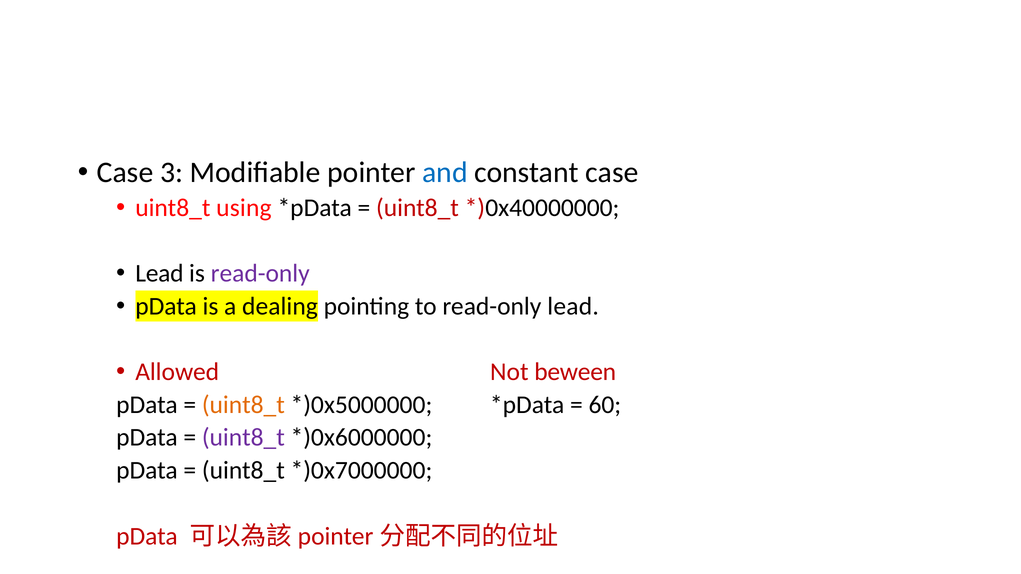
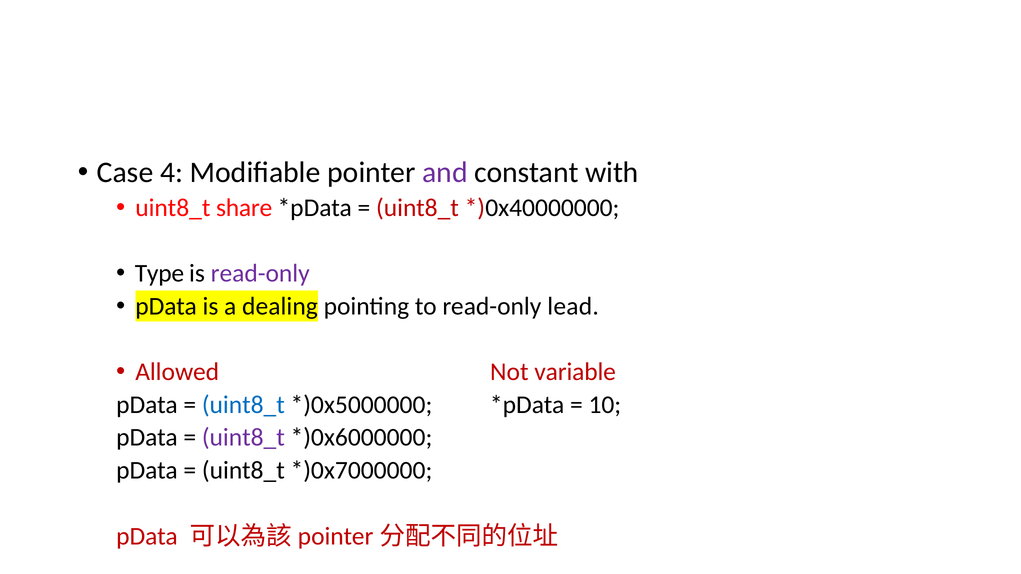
3: 3 -> 4
and colour: blue -> purple
constant case: case -> with
using: using -> share
Lead at (159, 273): Lead -> Type
beween: beween -> variable
uint8_t at (243, 405) colour: orange -> blue
60: 60 -> 10
